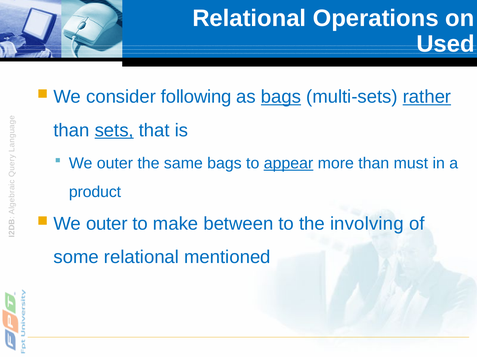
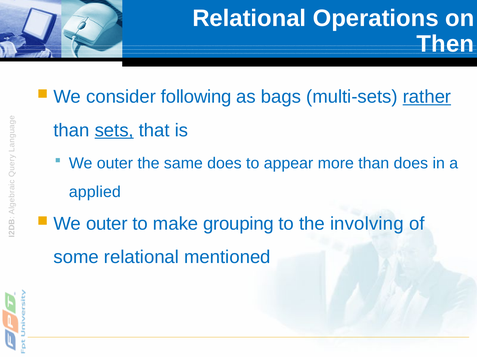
Used: Used -> Then
bags at (281, 97) underline: present -> none
same bags: bags -> does
appear underline: present -> none
than must: must -> does
product: product -> applied
between: between -> grouping
